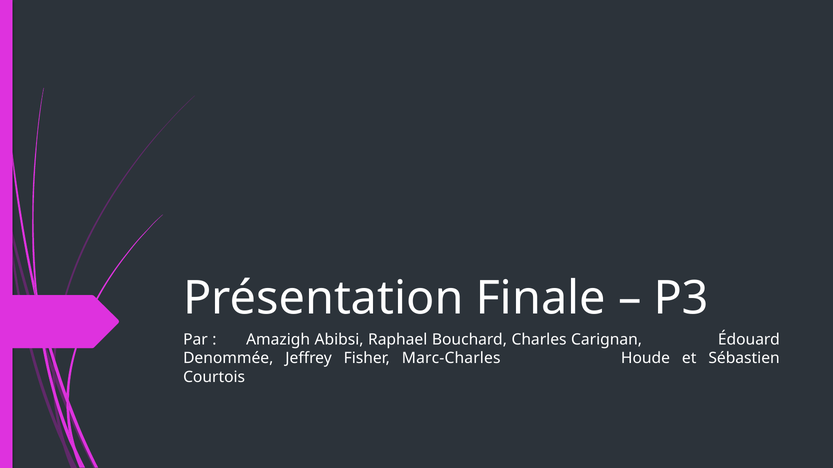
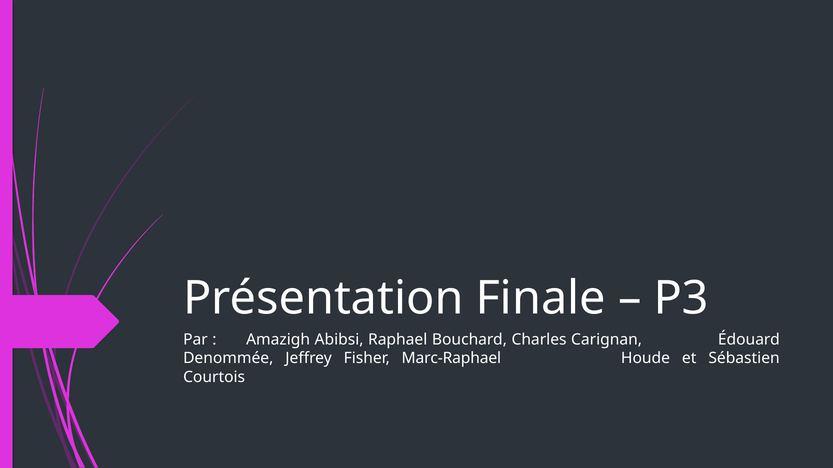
Marc-Charles: Marc-Charles -> Marc-Raphael
